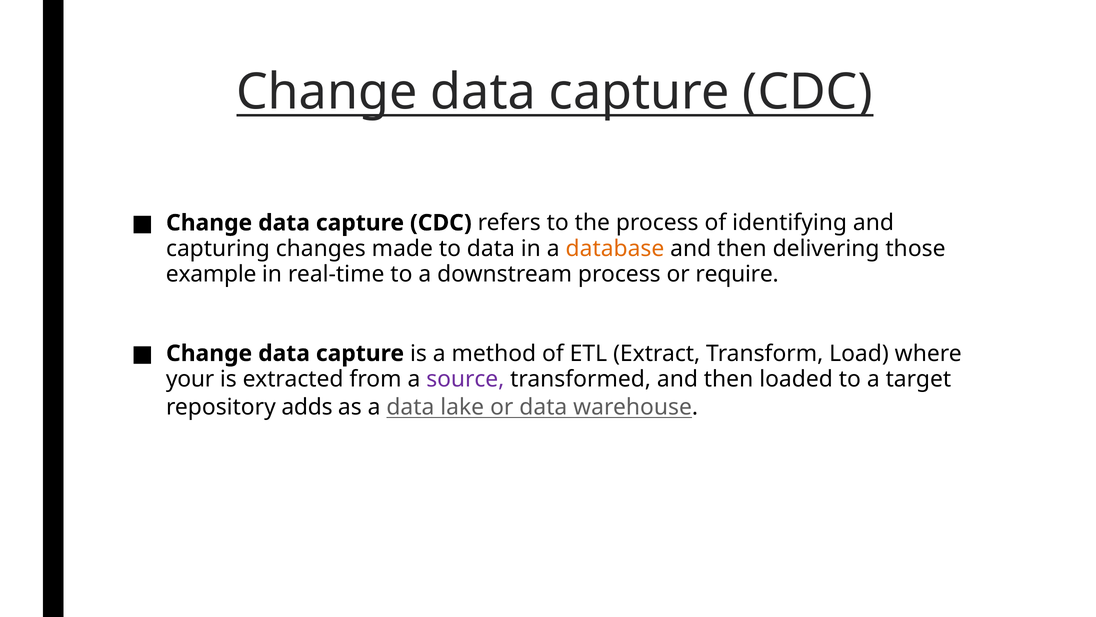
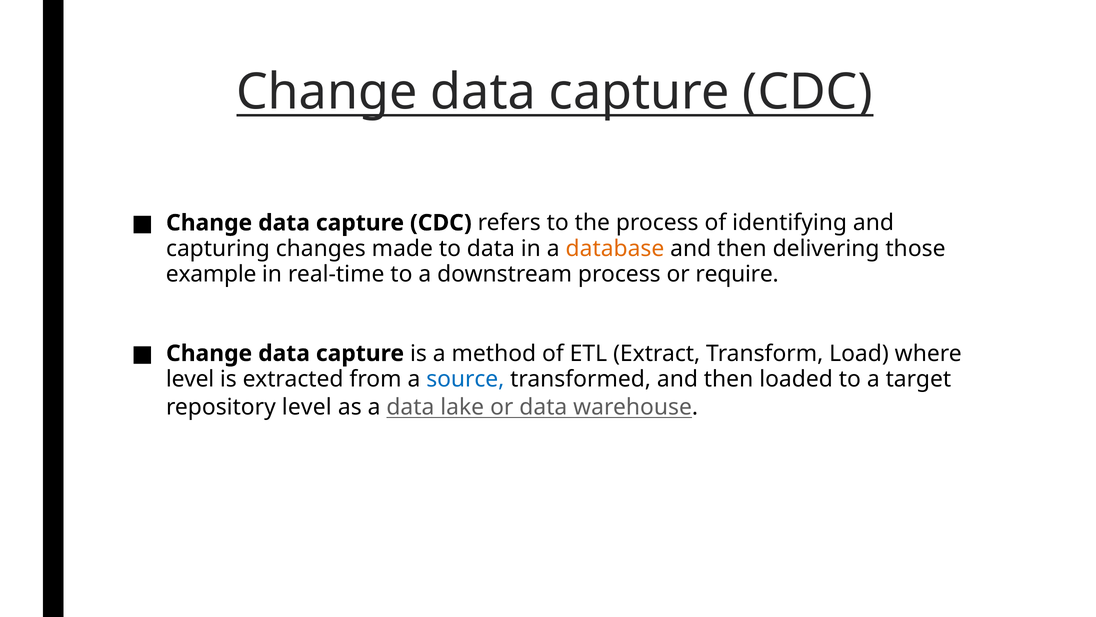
your at (190, 379): your -> level
source colour: purple -> blue
repository adds: adds -> level
